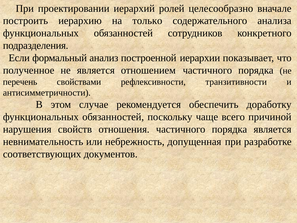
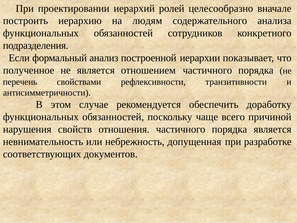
только: только -> людям
